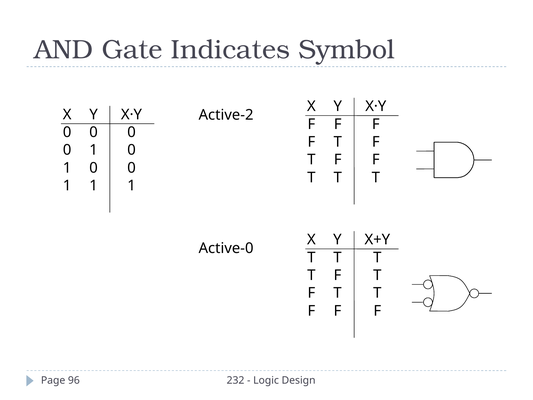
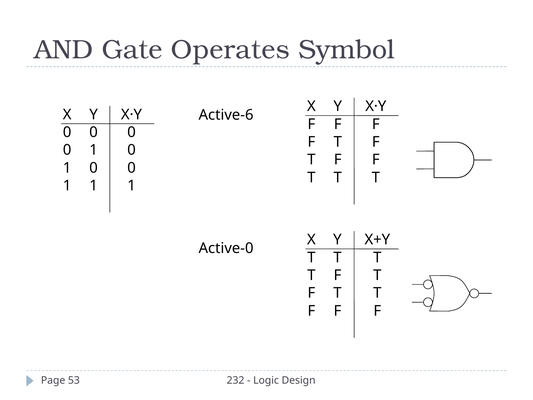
Indicates: Indicates -> Operates
Active-2: Active-2 -> Active-6
96: 96 -> 53
